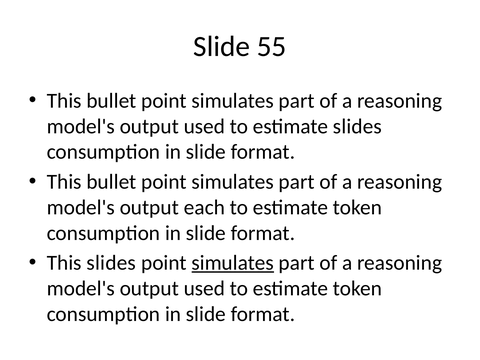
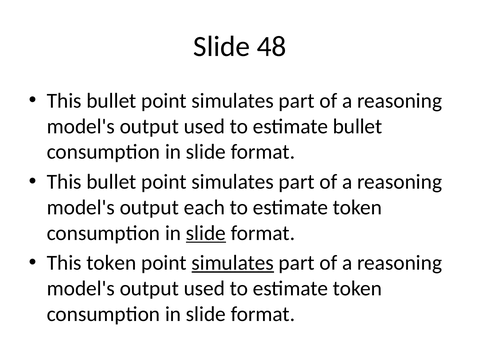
55: 55 -> 48
estimate slides: slides -> bullet
slide at (206, 233) underline: none -> present
This slides: slides -> token
